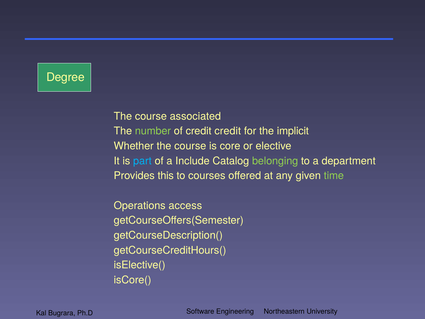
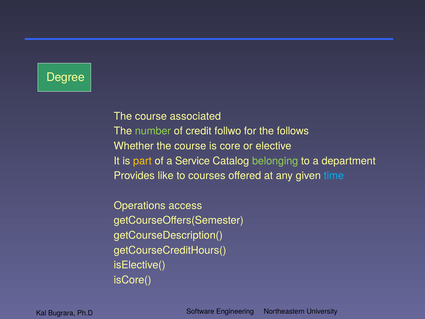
credit credit: credit -> follwo
implicit: implicit -> follows
part colour: light blue -> yellow
Include: Include -> Service
this: this -> like
time colour: light green -> light blue
